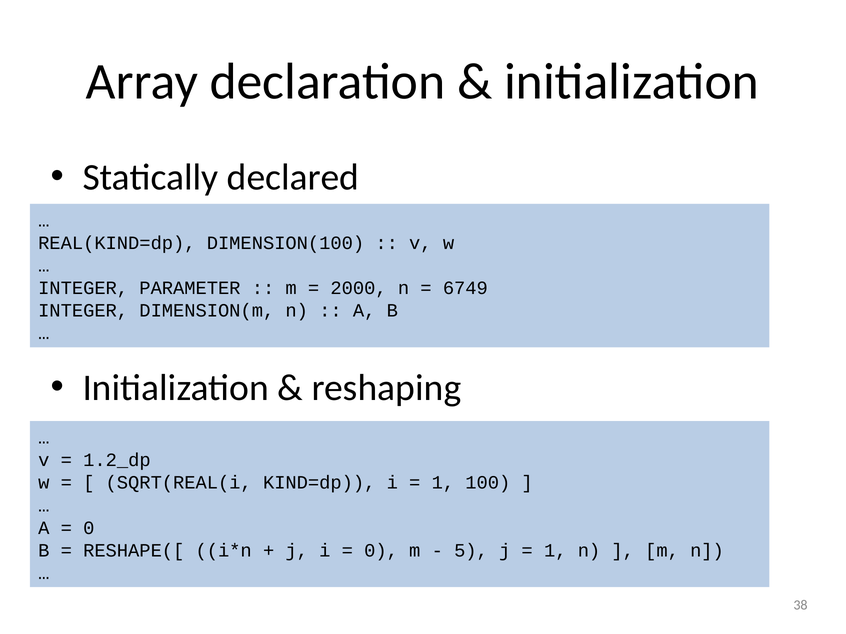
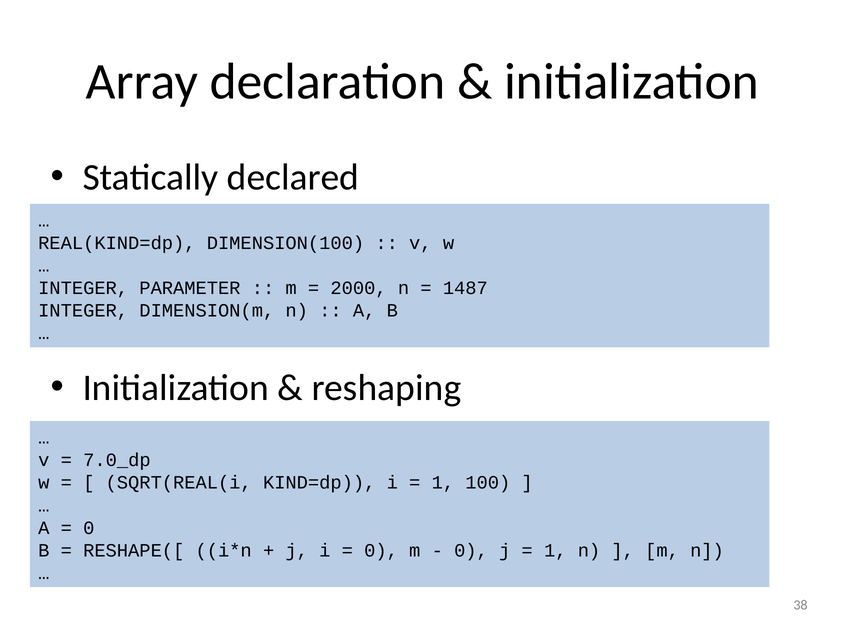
6749: 6749 -> 1487
1.2_dp: 1.2_dp -> 7.0_dp
5 at (471, 551): 5 -> 0
